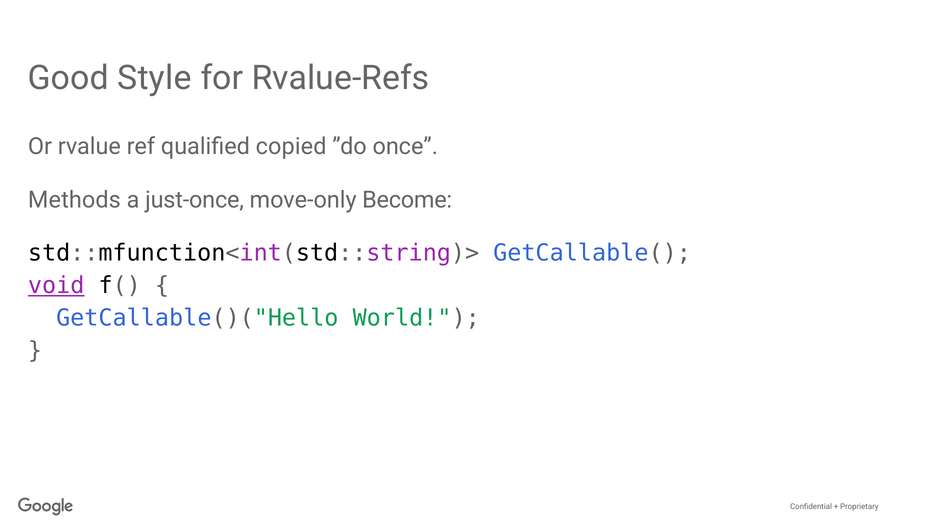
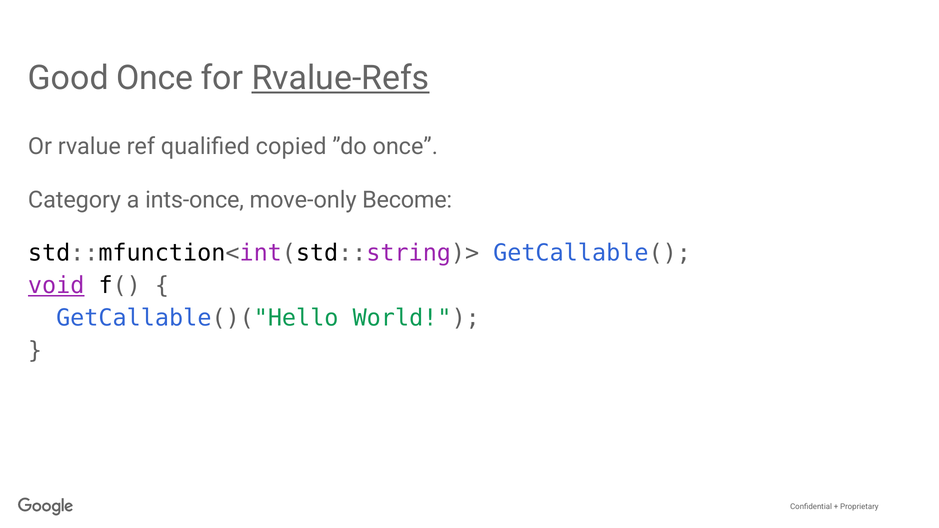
Good Style: Style -> Once
Rvalue-Refs underline: none -> present
Methods: Methods -> Category
just-once: just-once -> ints-once
